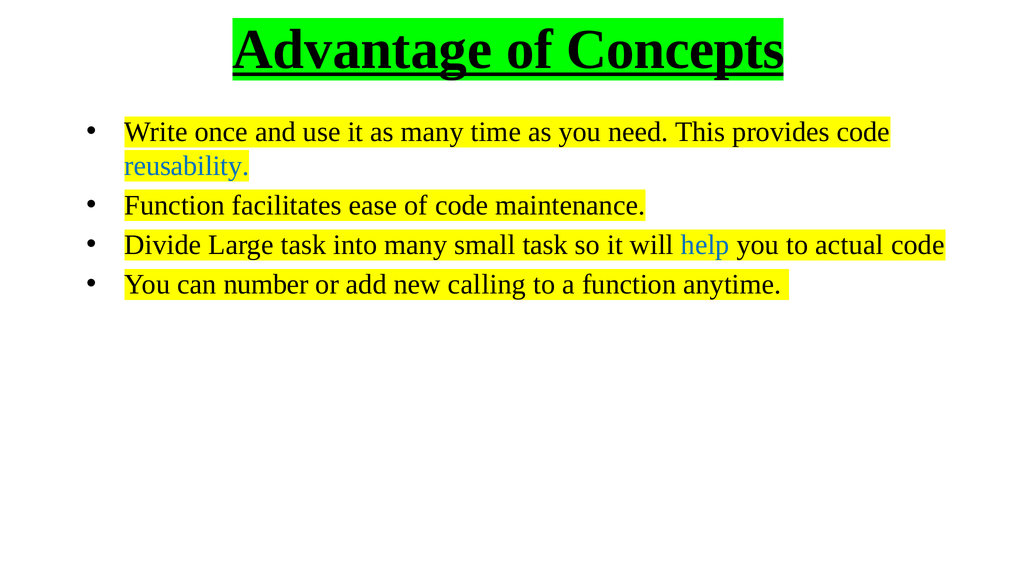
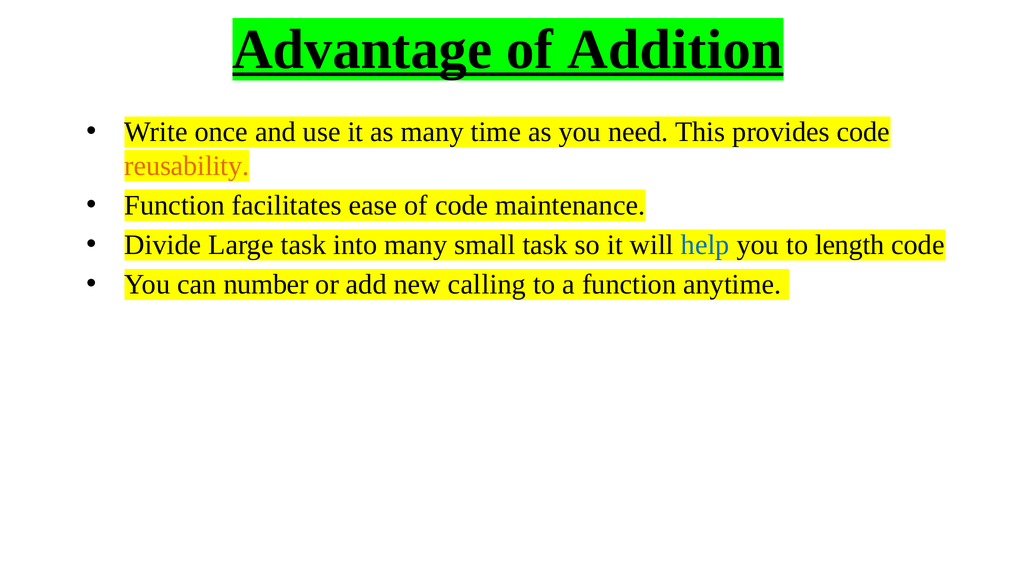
Concepts: Concepts -> Addition
reusability colour: blue -> orange
actual: actual -> length
